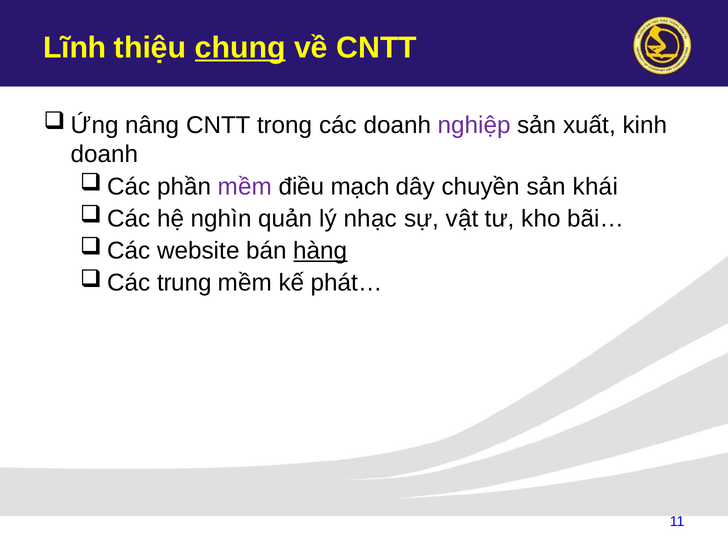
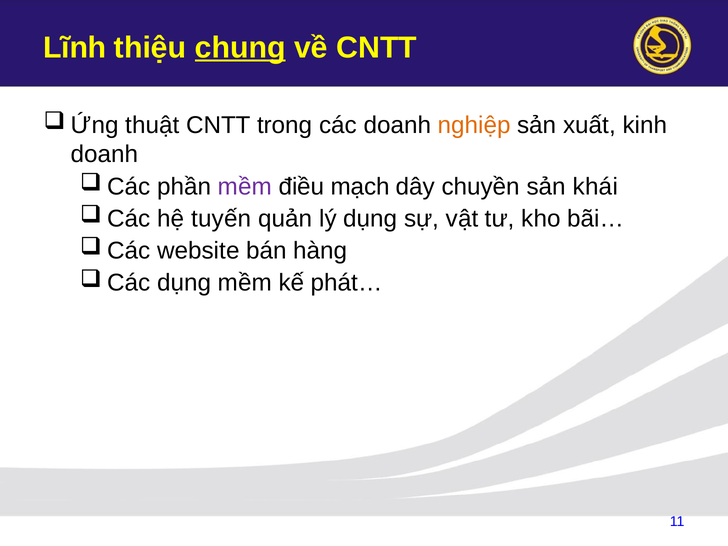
nâng: nâng -> thuật
nghiệp colour: purple -> orange
nghìn: nghìn -> tuyến
lý nhạc: nhạc -> dụng
hàng underline: present -> none
trung at (184, 283): trung -> dụng
